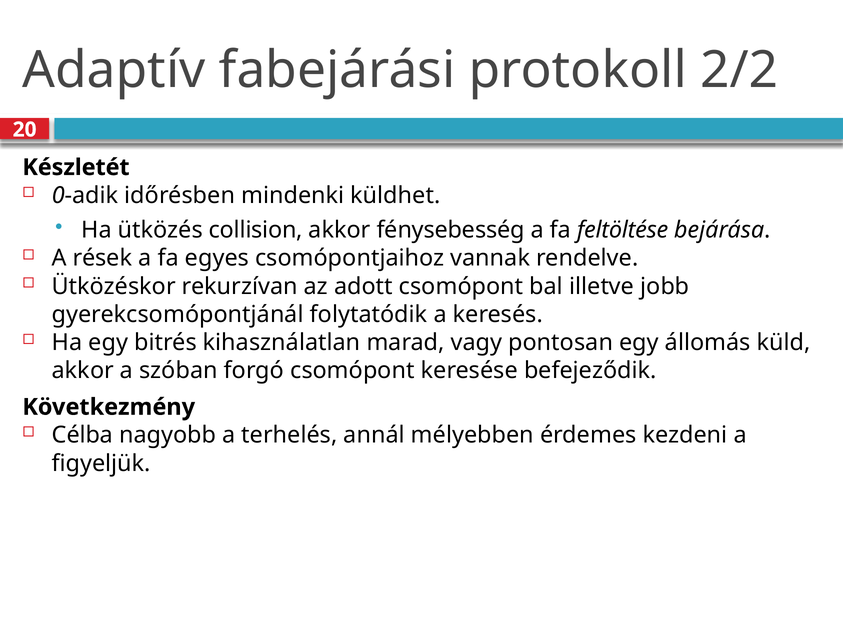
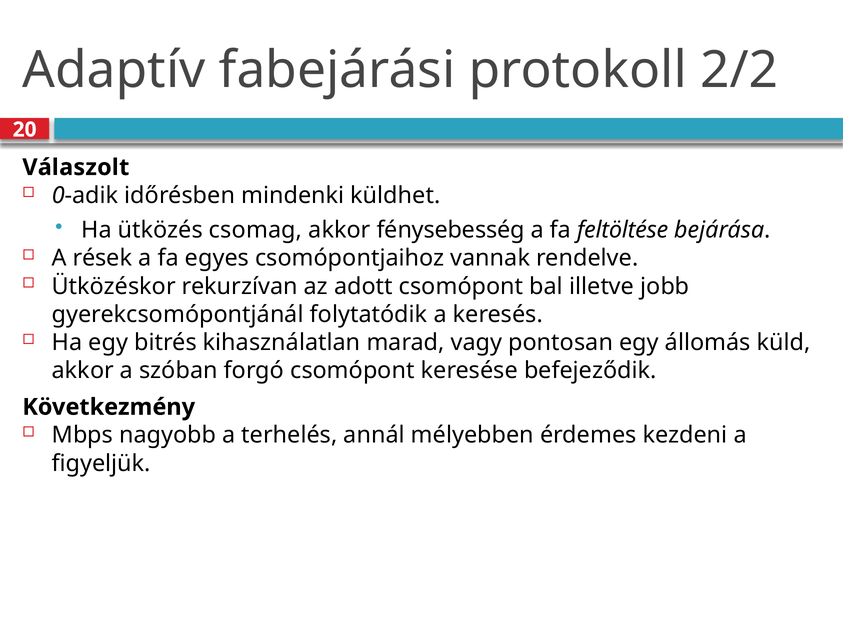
Készletét: Készletét -> Válaszolt
collision: collision -> csomag
Célba: Célba -> Mbps
